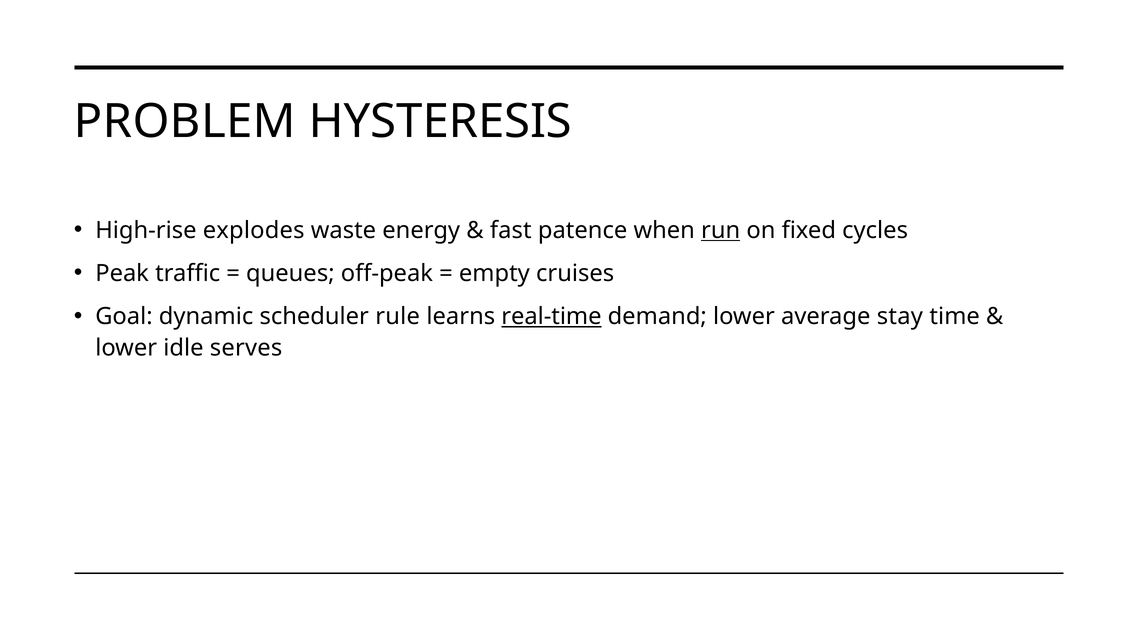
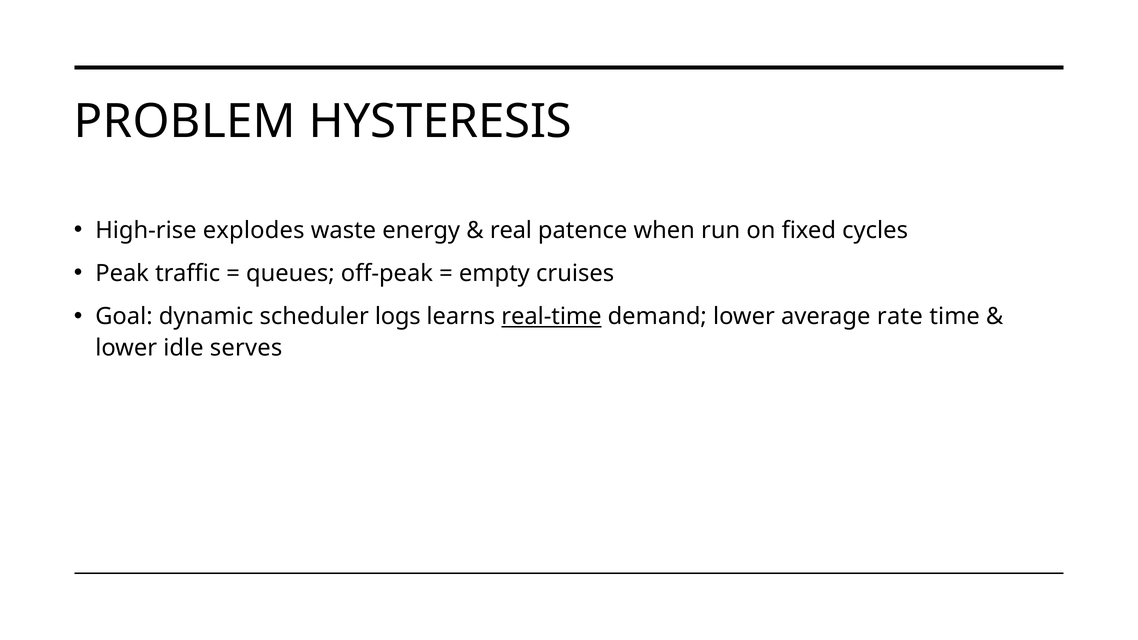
fast: fast -> real
run underline: present -> none
rule: rule -> logs
stay: stay -> rate
